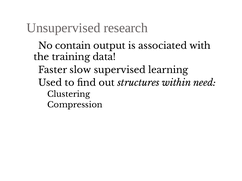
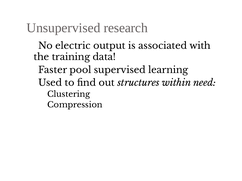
contain: contain -> electric
slow: slow -> pool
